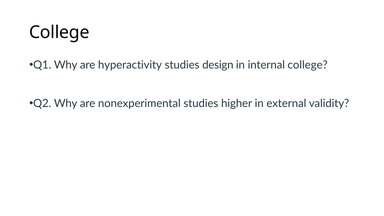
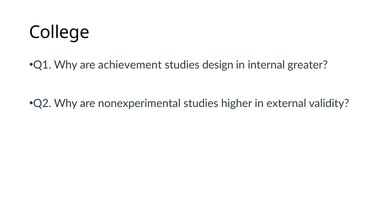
hyperactivity: hyperactivity -> achievement
internal college: college -> greater
